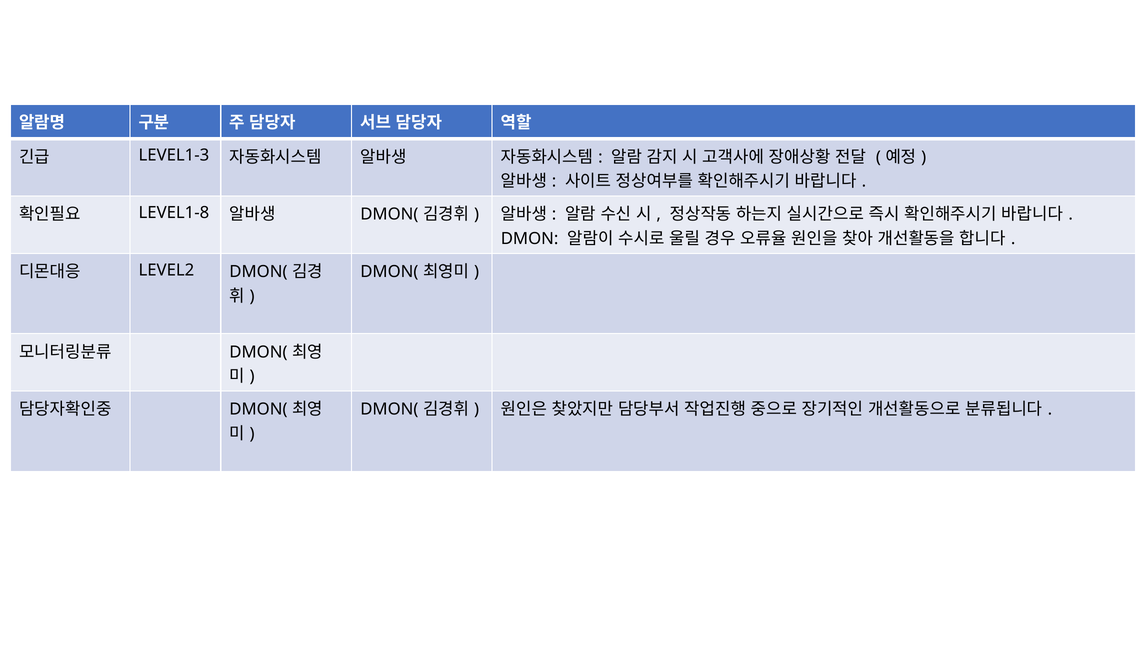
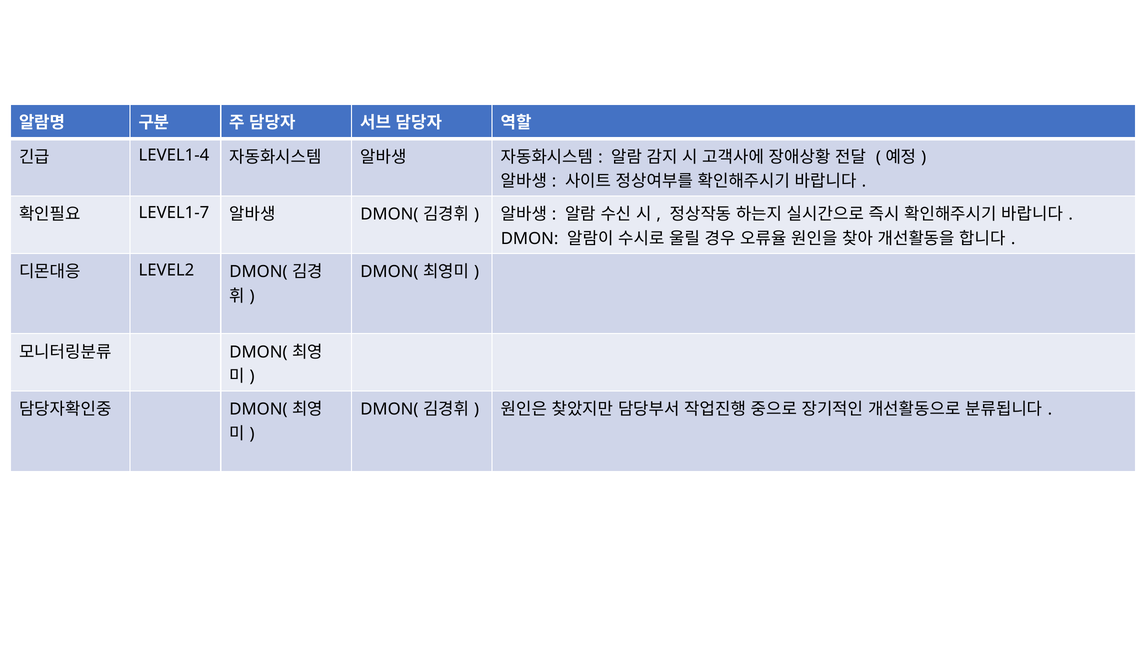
LEVEL1-3: LEVEL1-3 -> LEVEL1-4
LEVEL1-8: LEVEL1-8 -> LEVEL1-7
